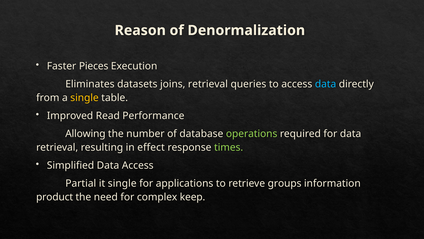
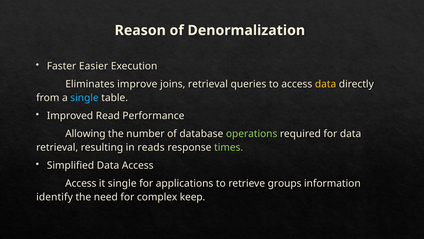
Pieces: Pieces -> Easier
datasets: datasets -> improve
data at (326, 84) colour: light blue -> yellow
single at (85, 97) colour: yellow -> light blue
effect: effect -> reads
Partial at (81, 183): Partial -> Access
product: product -> identify
